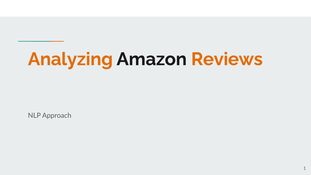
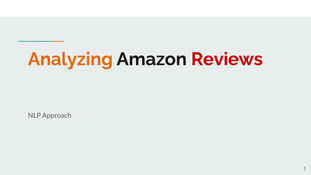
Reviews colour: orange -> red
